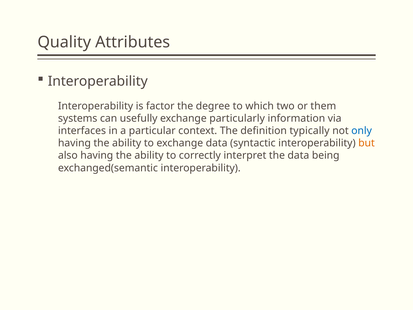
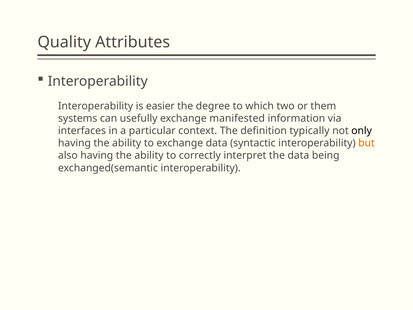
factor: factor -> easier
particularly: particularly -> manifested
only colour: blue -> black
